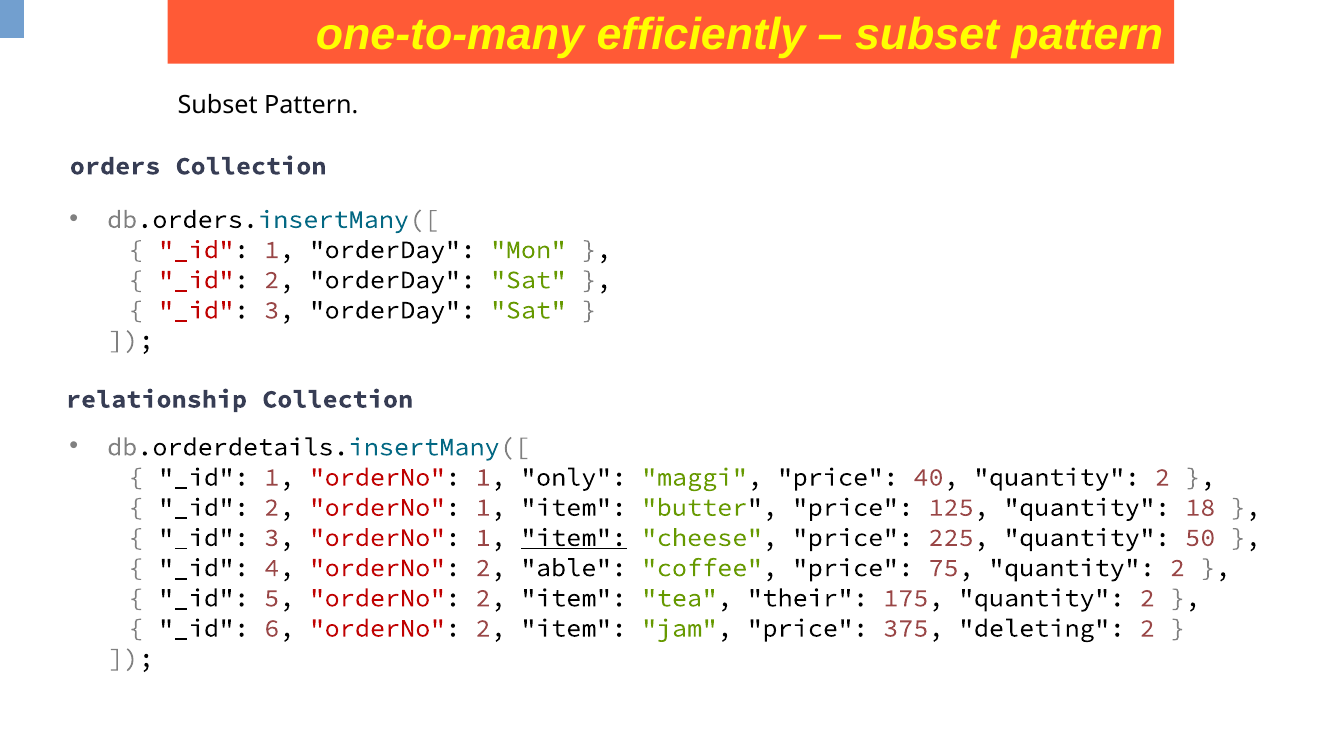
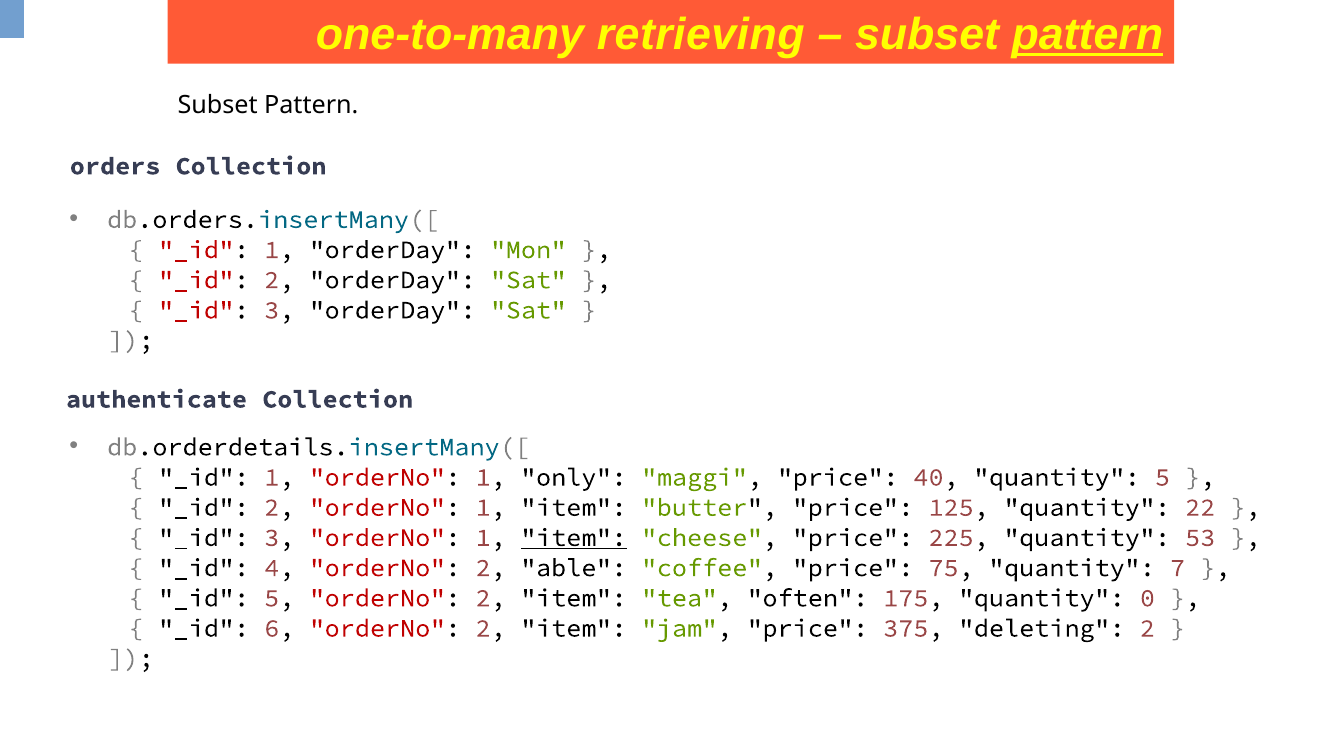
efficiently: efficiently -> retrieving
pattern at (1087, 35) underline: none -> present
relationship: relationship -> authenticate
40 quantity 2: 2 -> 5
18: 18 -> 22
50: 50 -> 53
75 quantity 2: 2 -> 7
their: their -> often
175 quantity 2: 2 -> 0
